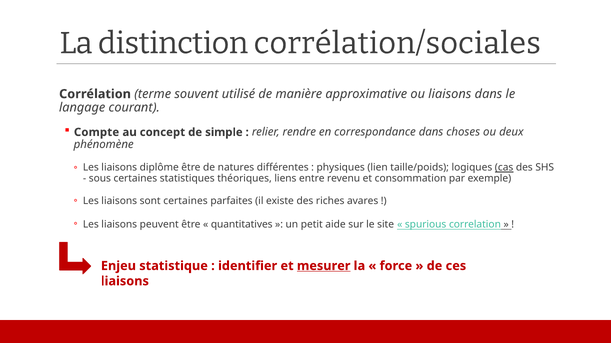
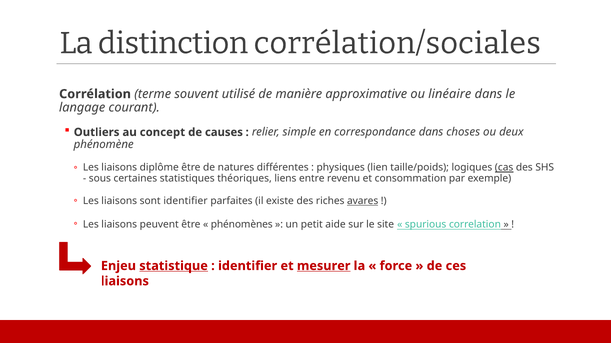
ou liaisons: liaisons -> linéaire
Compte: Compte -> Outliers
simple: simple -> causes
rendre: rendre -> simple
sont certaines: certaines -> identifier
avares underline: none -> present
quantitatives: quantitatives -> phénomènes
statistique underline: none -> present
